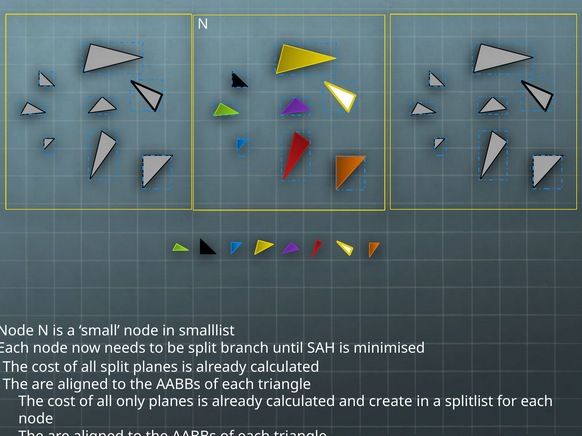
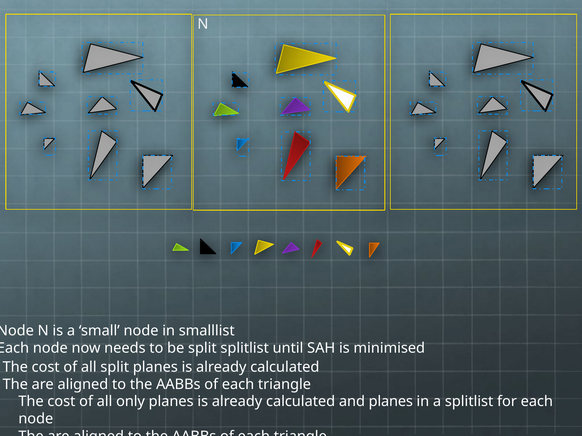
split branch: branch -> splitlist
and create: create -> planes
